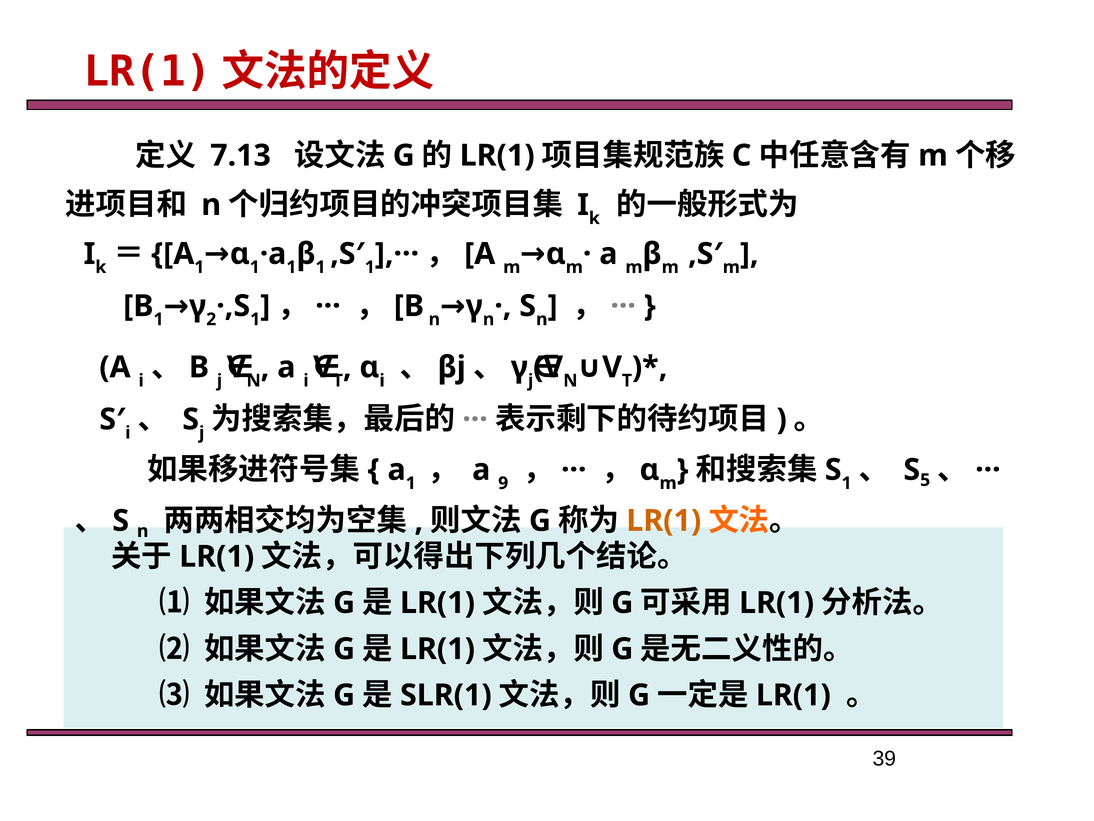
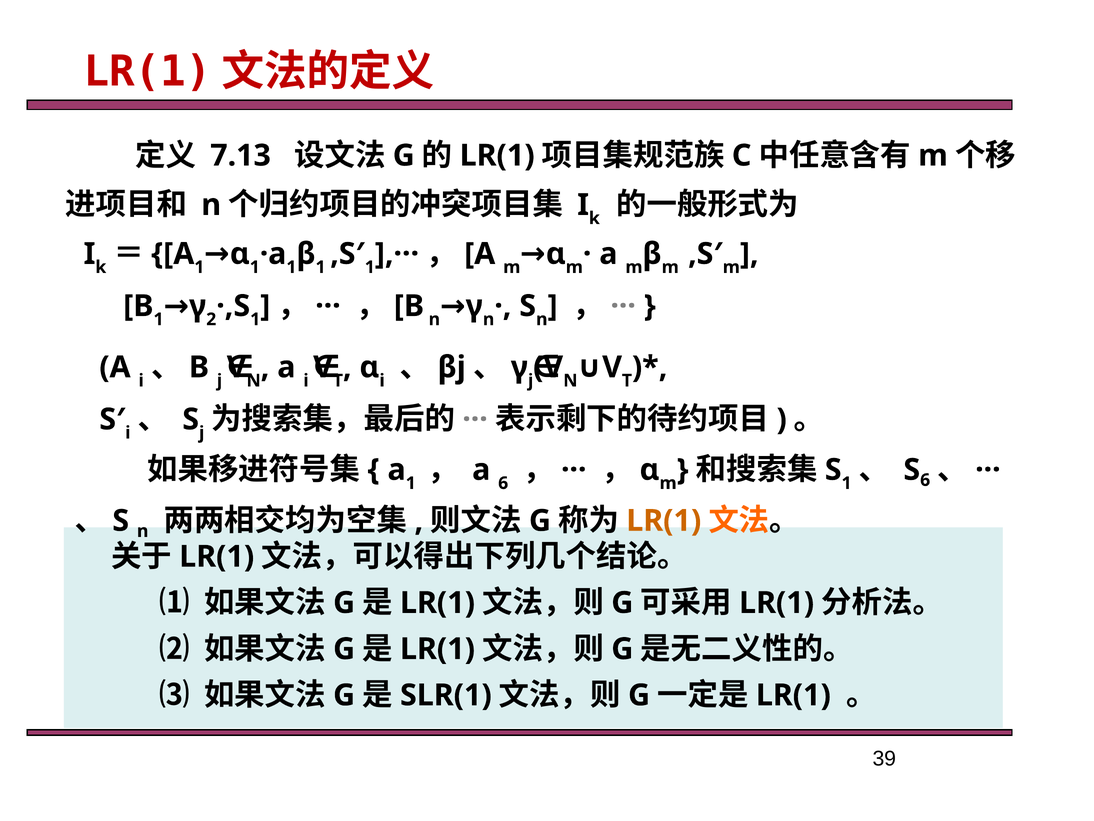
a 9: 9 -> 6
5 at (925, 480): 5 -> 6
